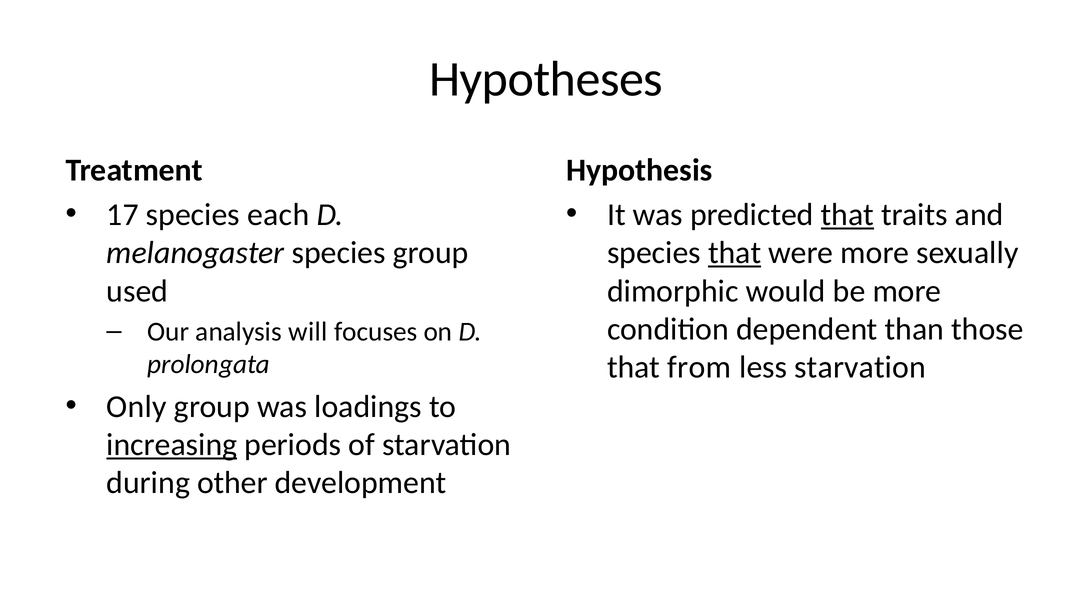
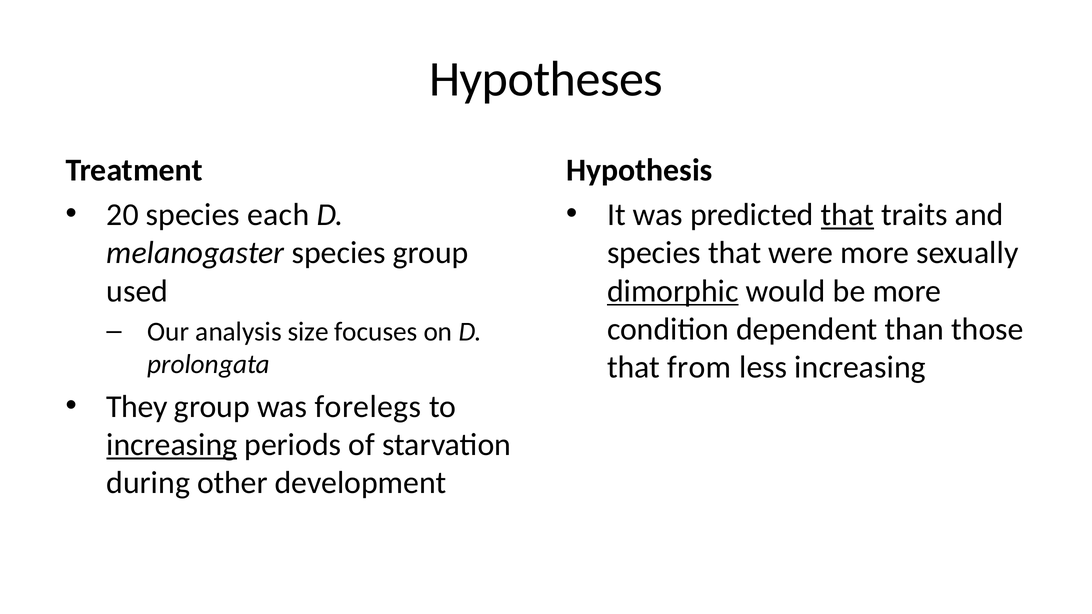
17: 17 -> 20
that at (735, 253) underline: present -> none
dimorphic underline: none -> present
will: will -> size
less starvation: starvation -> increasing
Only: Only -> They
loadings: loadings -> forelegs
